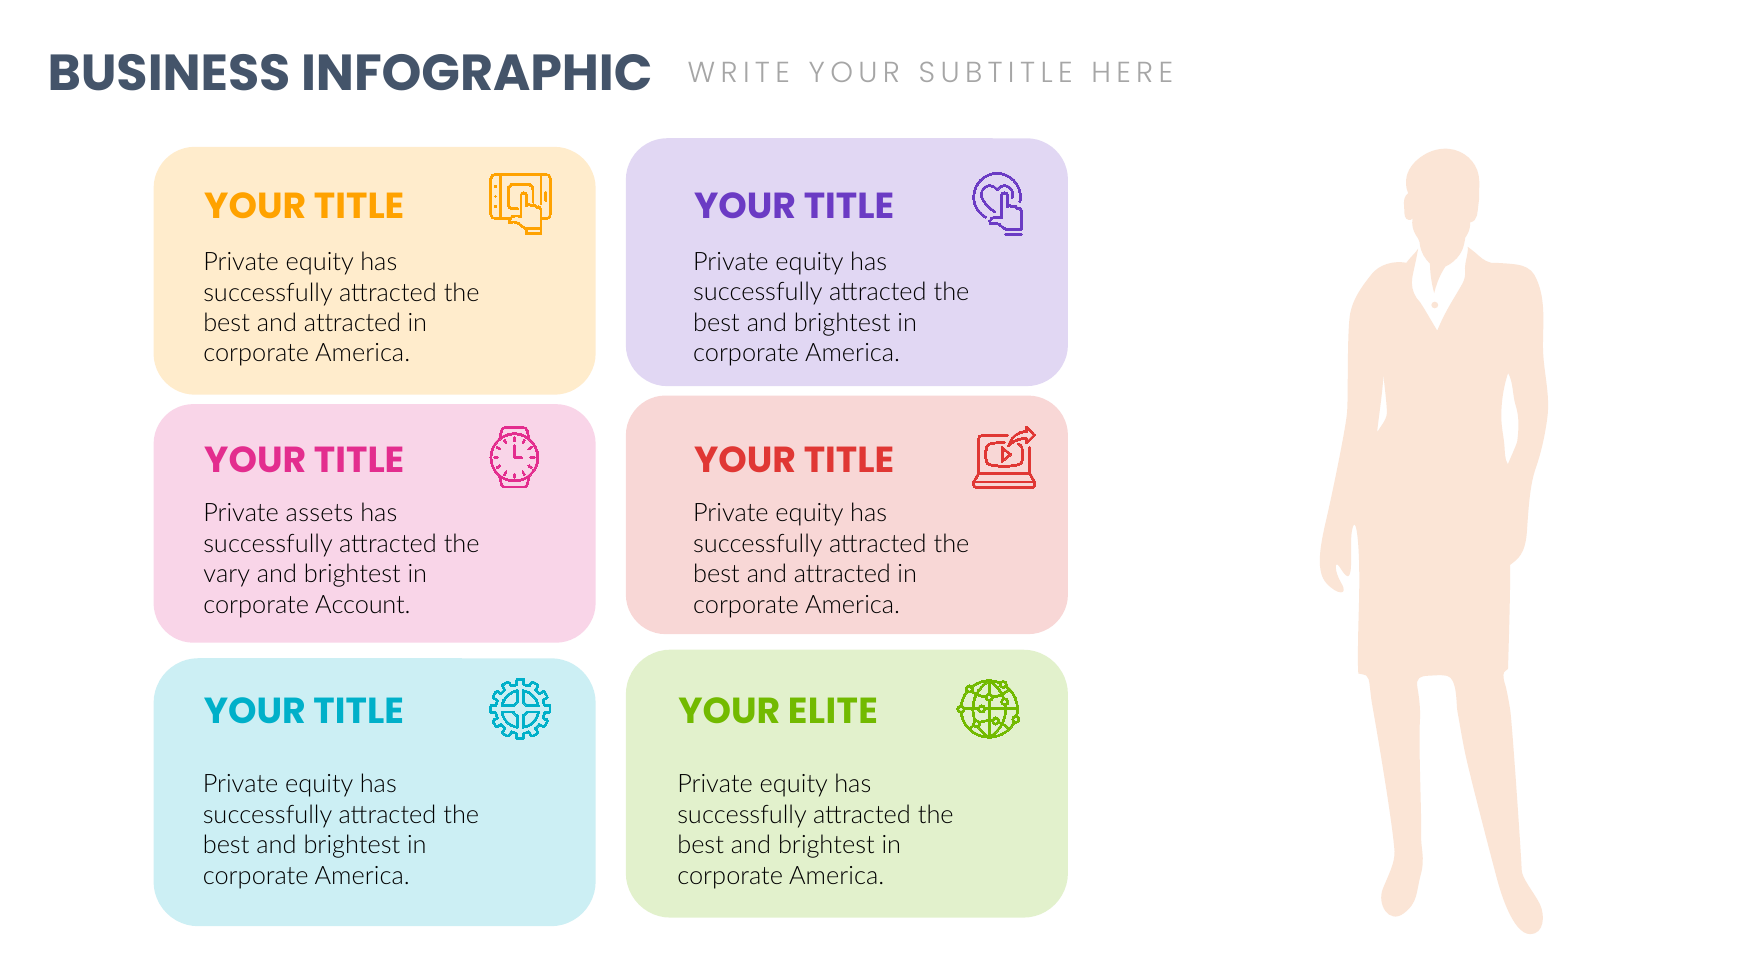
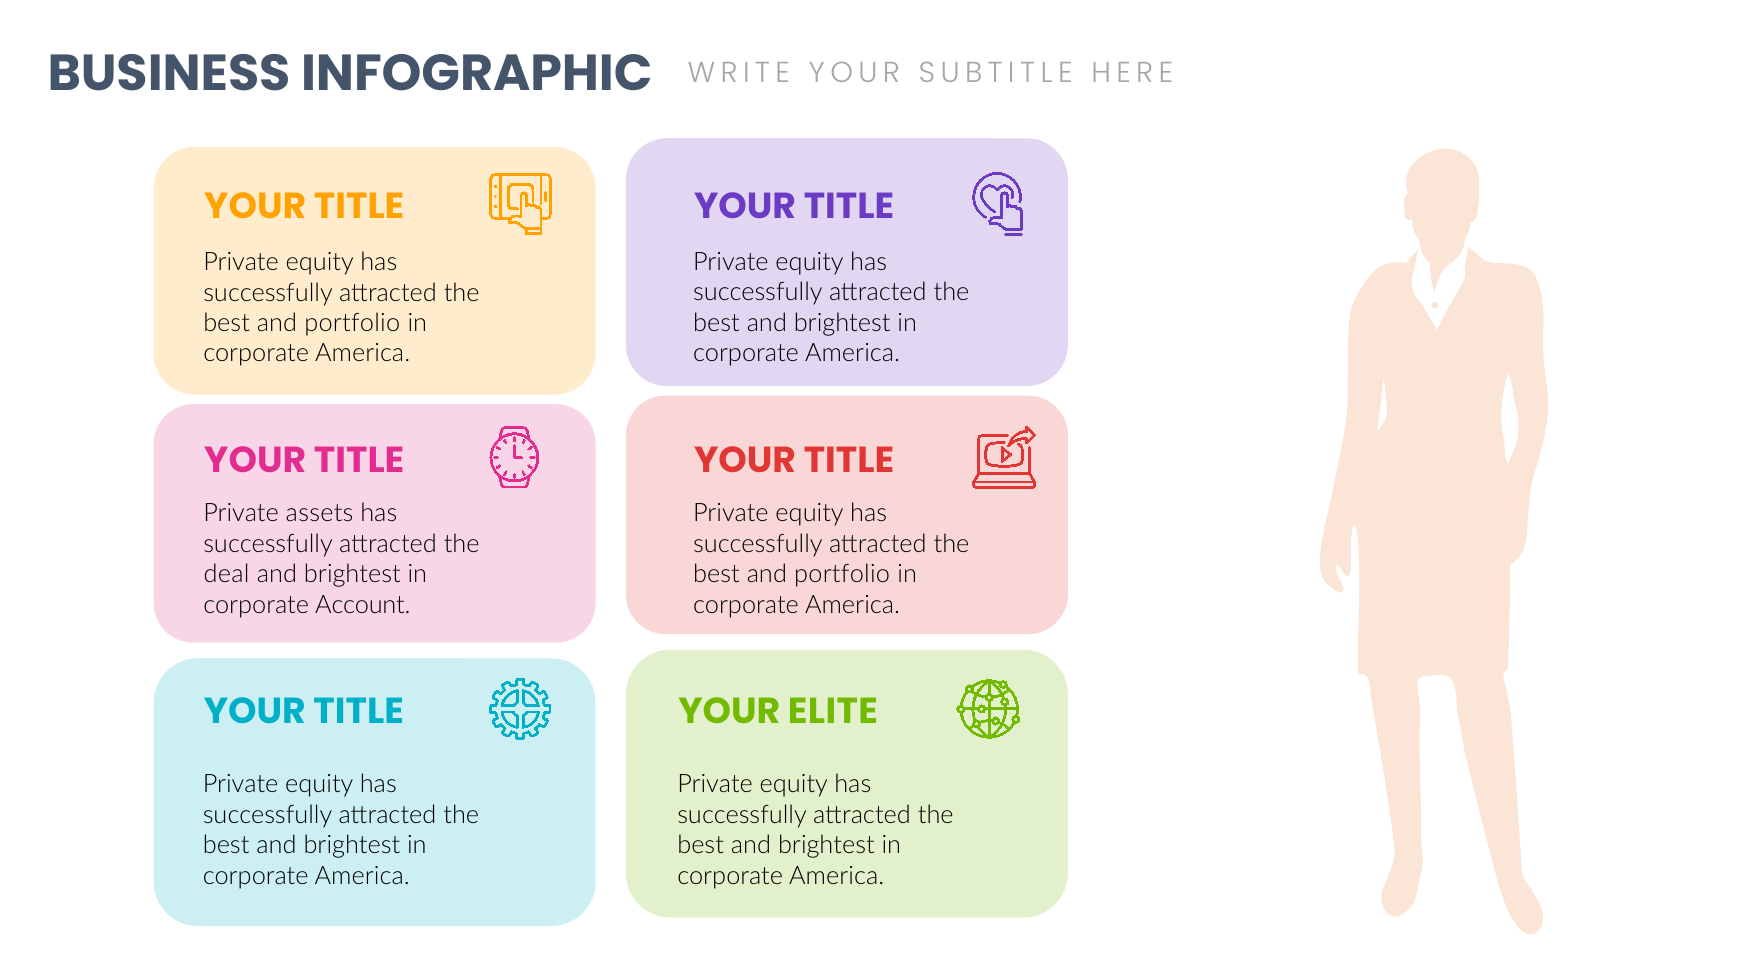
attracted at (352, 323): attracted -> portfolio
vary: vary -> deal
attracted at (842, 574): attracted -> portfolio
